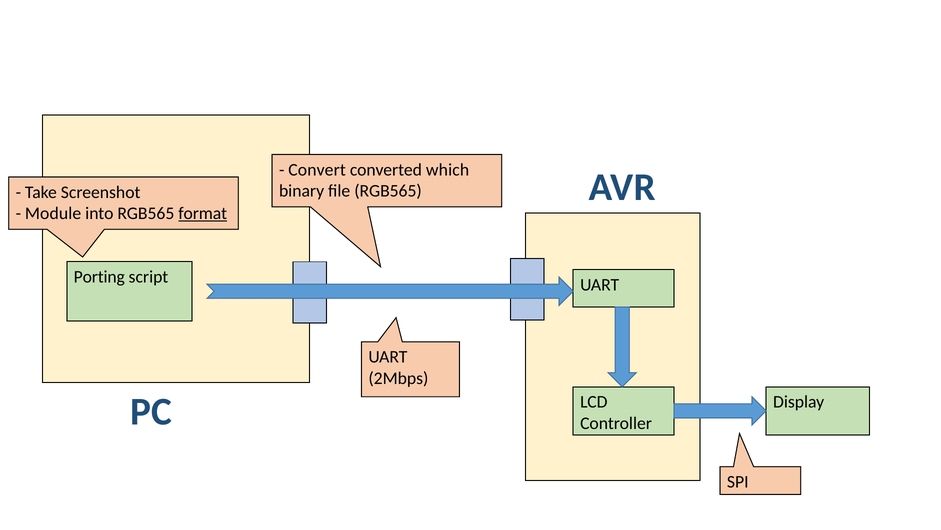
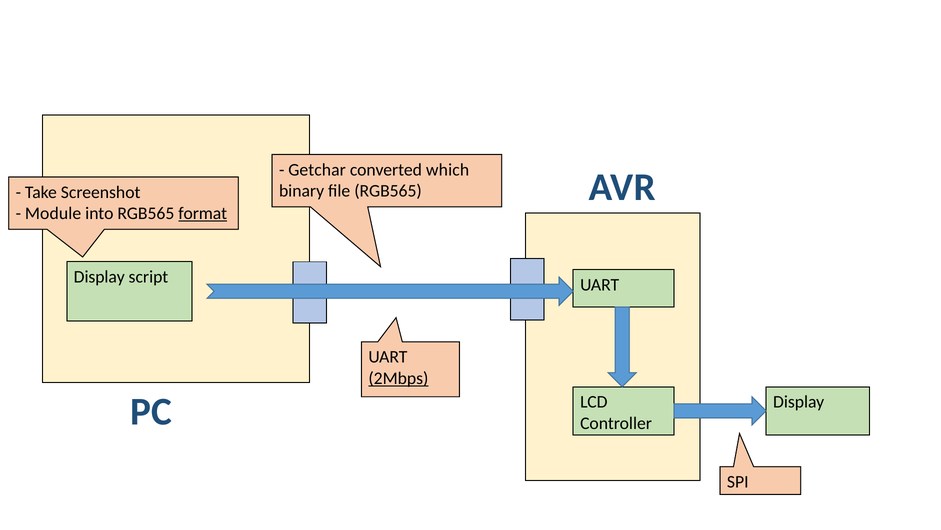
Convert: Convert -> Getchar
Porting at (99, 277): Porting -> Display
2Mbps underline: none -> present
